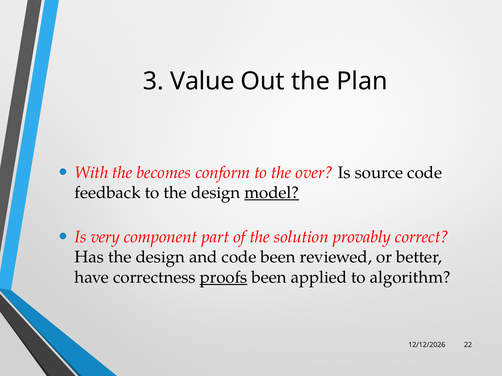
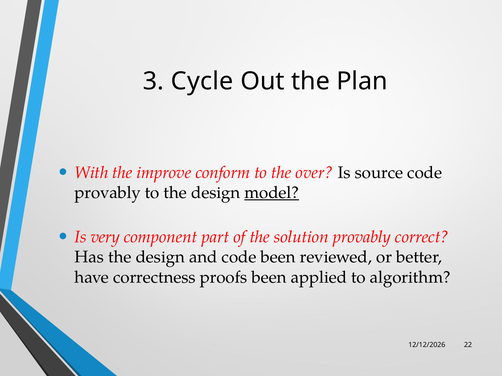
Value: Value -> Cycle
becomes: becomes -> improve
feedback at (108, 193): feedback -> provably
proofs underline: present -> none
